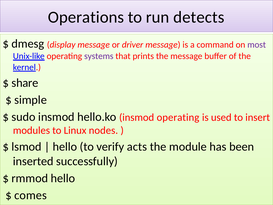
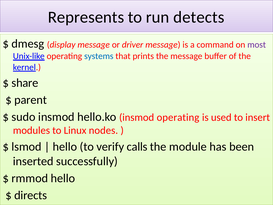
Operations: Operations -> Represents
systems colour: purple -> blue
simple: simple -> parent
acts: acts -> calls
comes: comes -> directs
